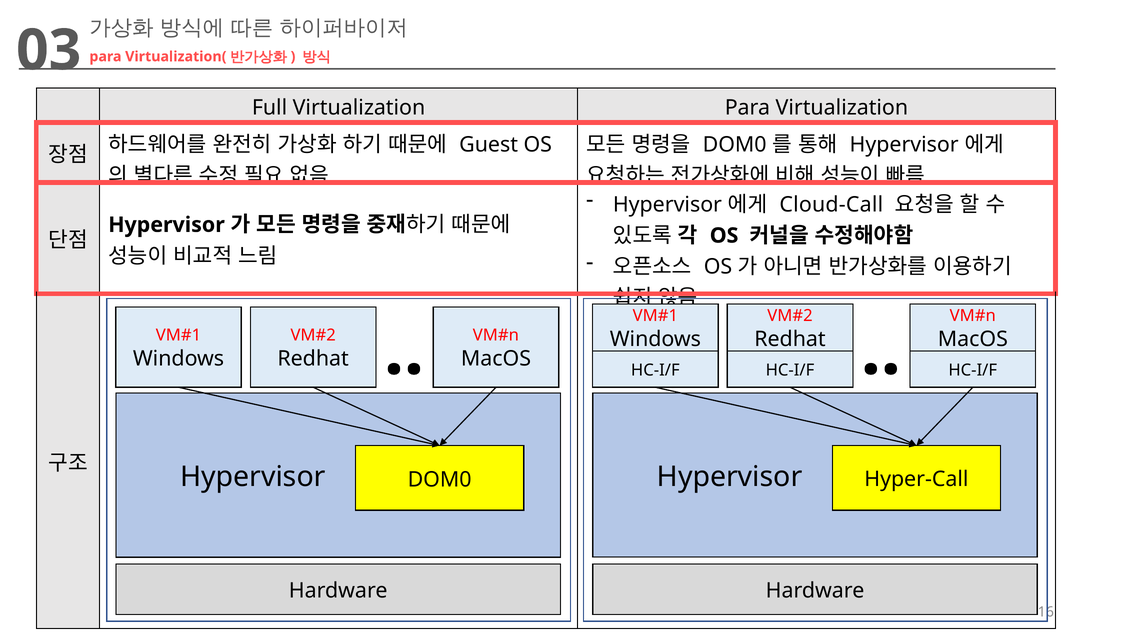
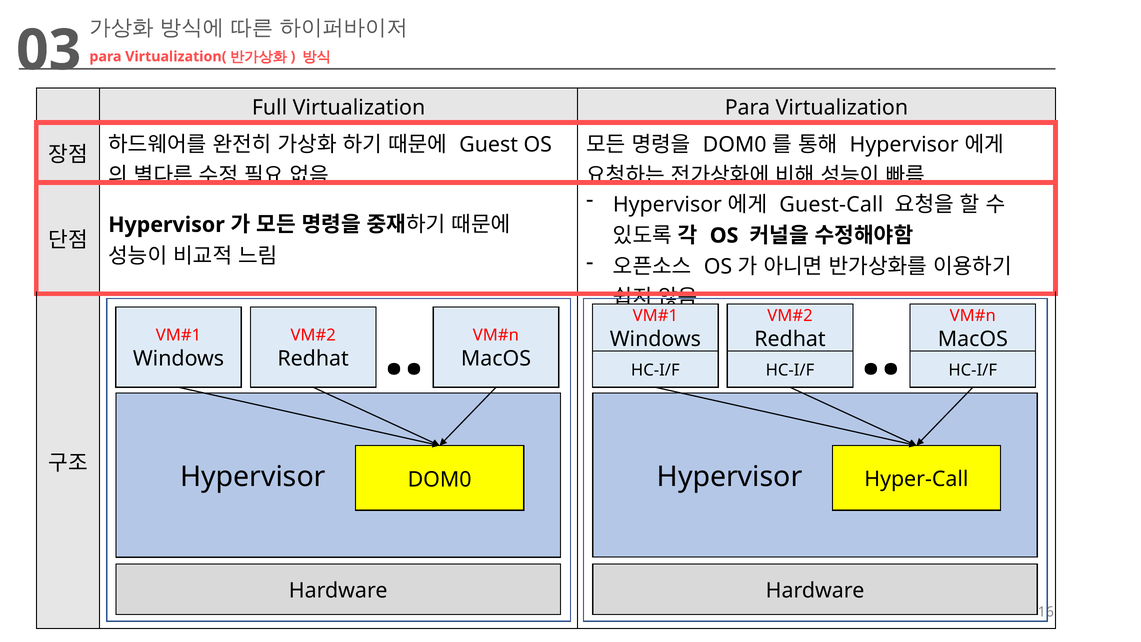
Cloud-Call: Cloud-Call -> Guest-Call
